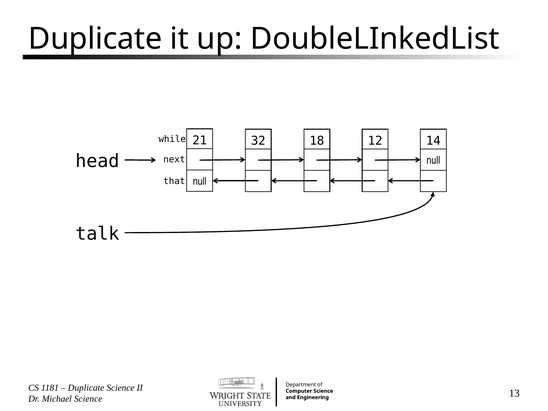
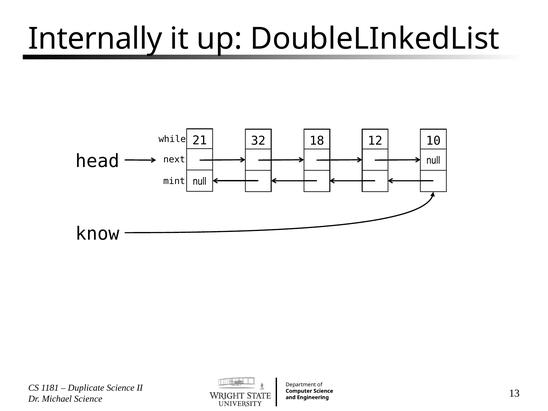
Duplicate at (95, 39): Duplicate -> Internally
14: 14 -> 10
that: that -> mint
talk: talk -> know
